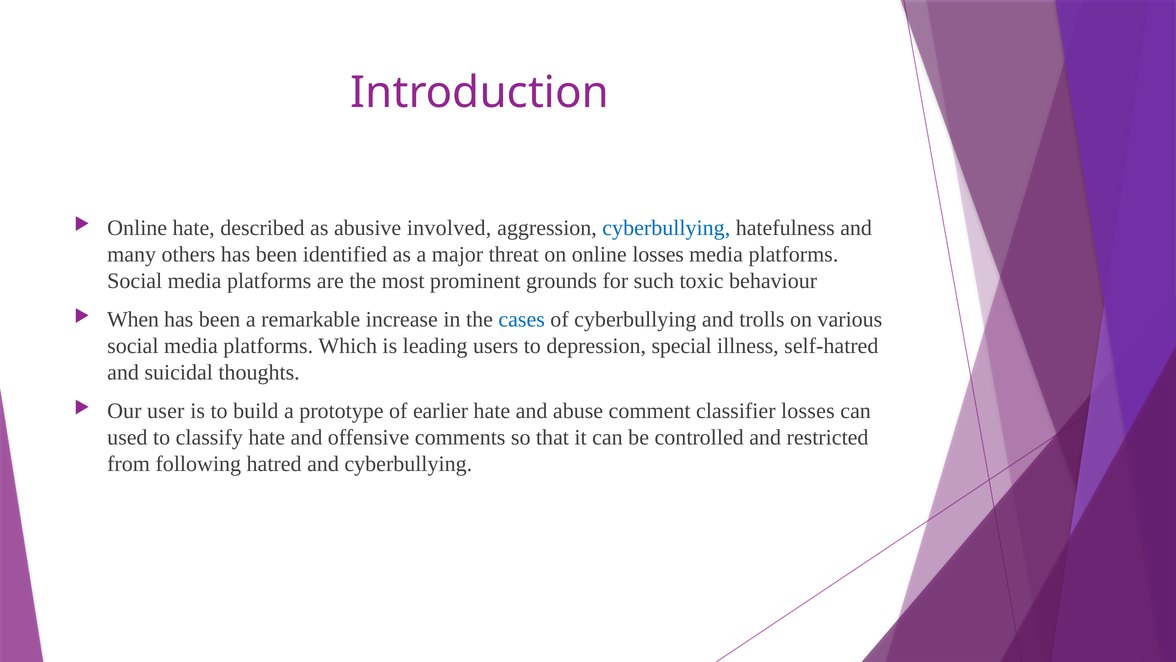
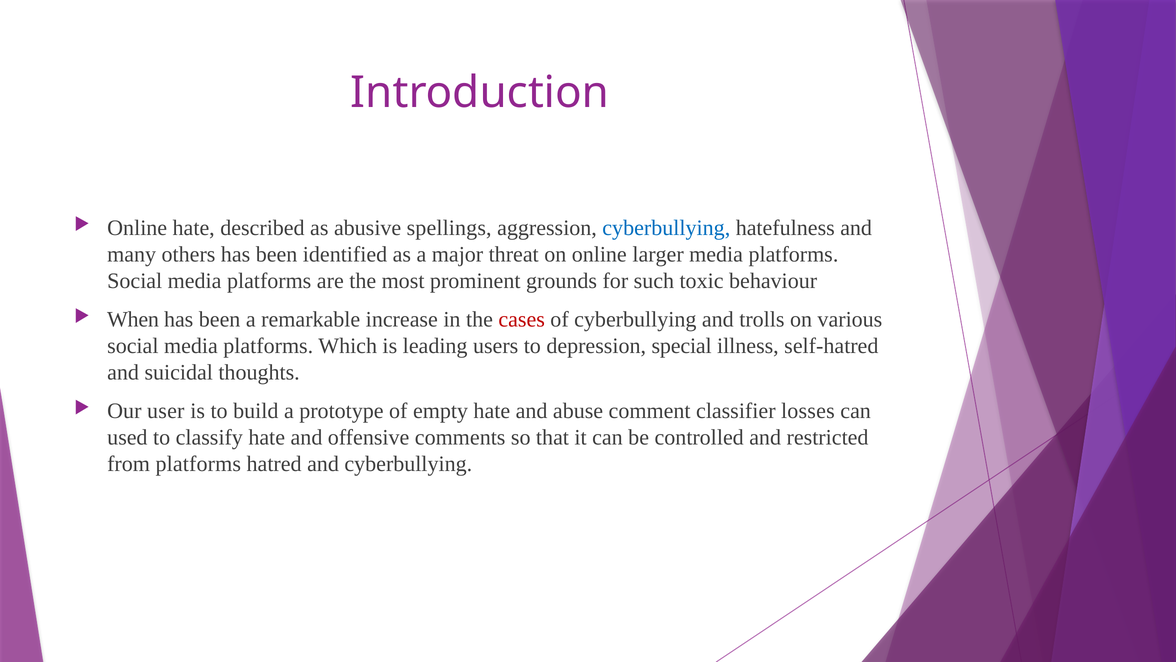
involved: involved -> spellings
online losses: losses -> larger
cases colour: blue -> red
earlier: earlier -> empty
from following: following -> platforms
